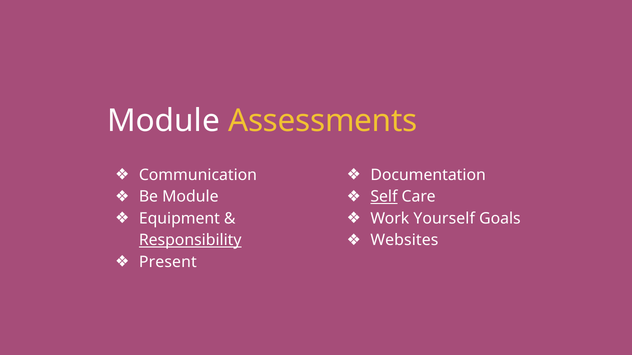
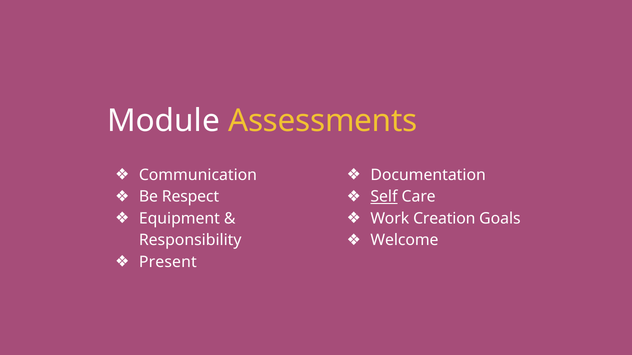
Be Module: Module -> Respect
Yourself: Yourself -> Creation
Websites: Websites -> Welcome
Responsibility underline: present -> none
